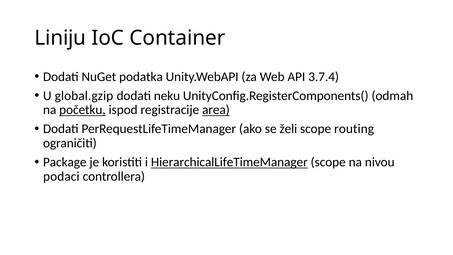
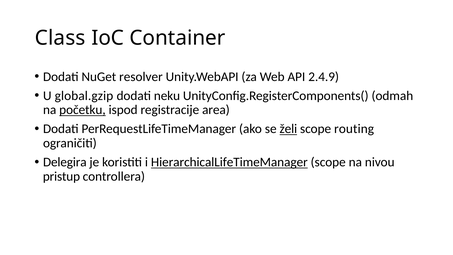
Liniju: Liniju -> Class
podatka: podatka -> resolver
3.7.4: 3.7.4 -> 2.4.9
area underline: present -> none
želi underline: none -> present
Package: Package -> Delegira
podaci: podaci -> pristup
